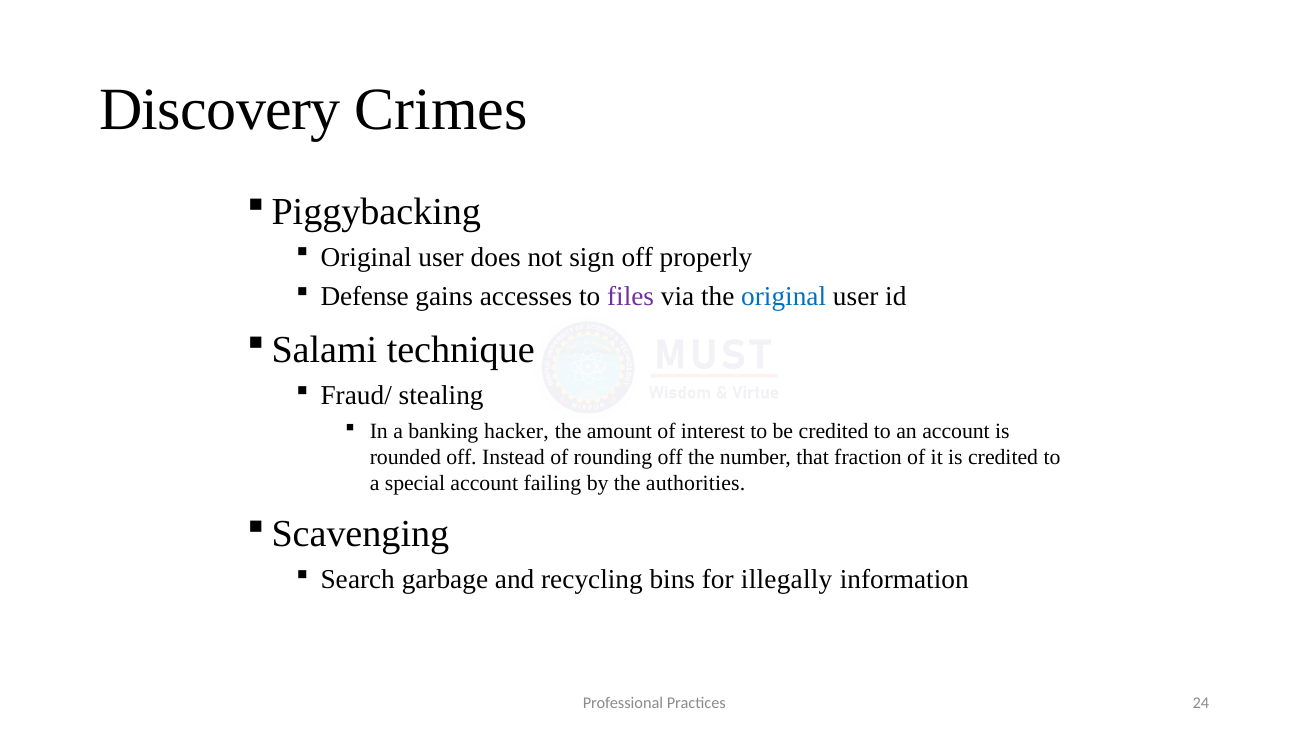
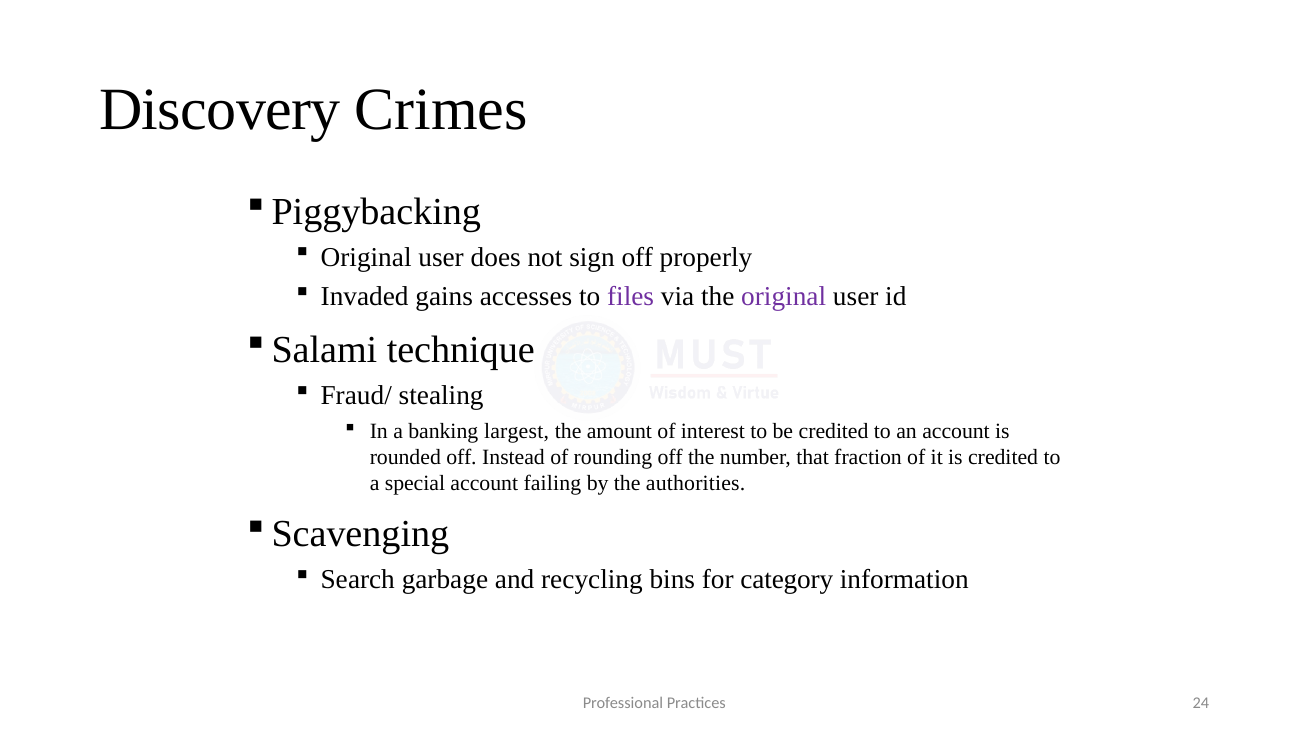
Defense: Defense -> Invaded
original at (784, 297) colour: blue -> purple
hacker: hacker -> largest
illegally: illegally -> category
